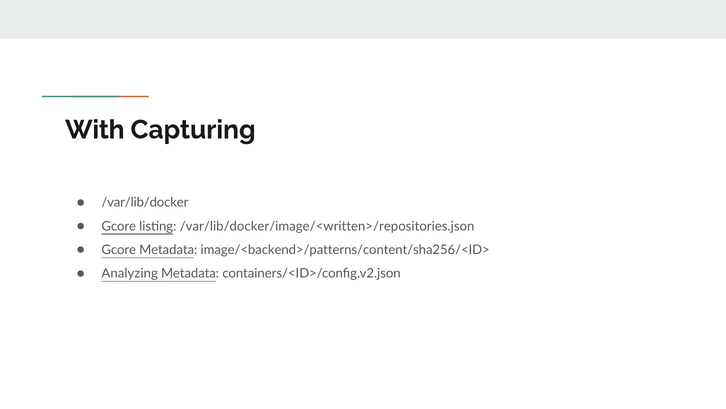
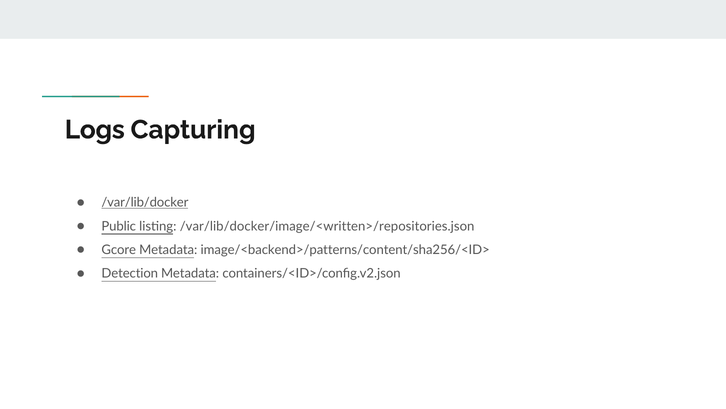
With: With -> Logs
/var/lib/docker underline: none -> present
Gcore at (119, 226): Gcore -> Public
Analyzing: Analyzing -> Detection
